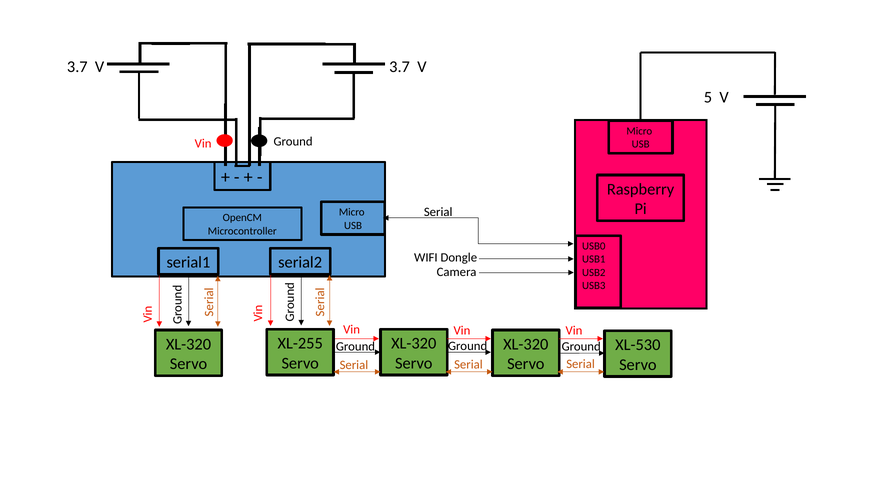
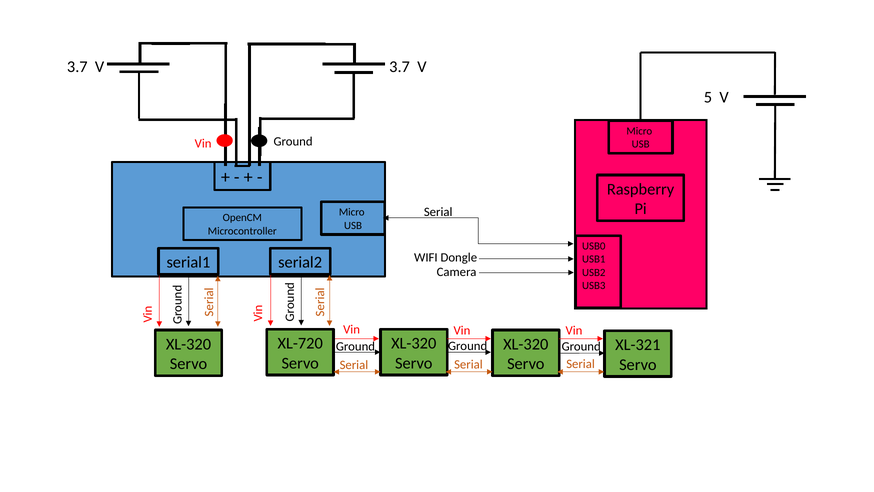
XL-255: XL-255 -> XL-720
XL-530: XL-530 -> XL-321
